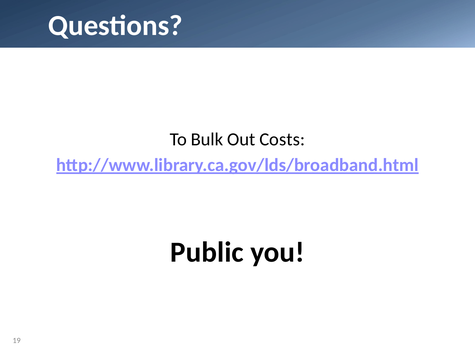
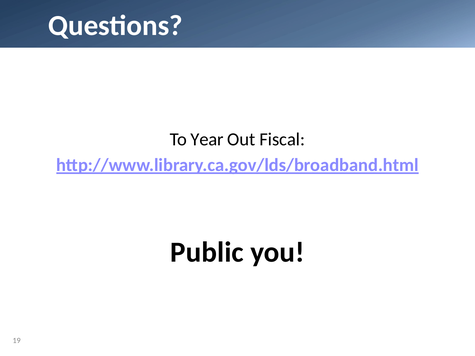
Bulk: Bulk -> Year
Costs: Costs -> Fiscal
